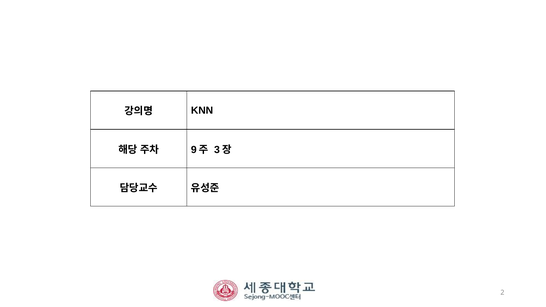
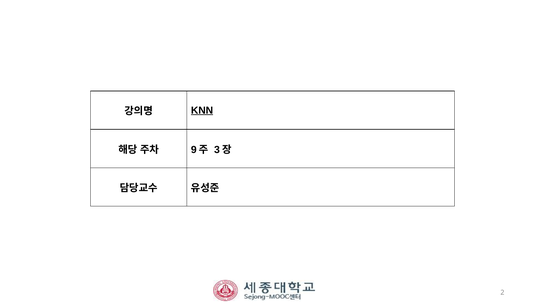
KNN underline: none -> present
